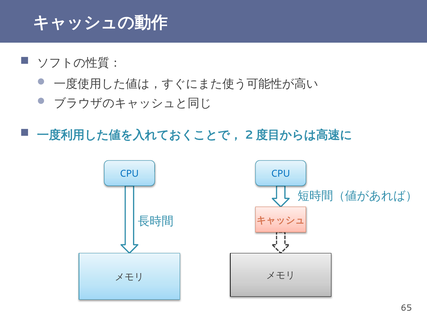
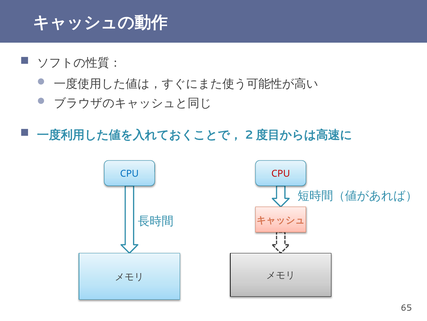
CPU at (281, 173) colour: blue -> red
